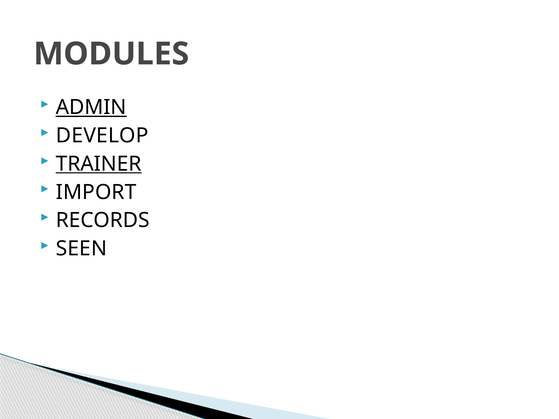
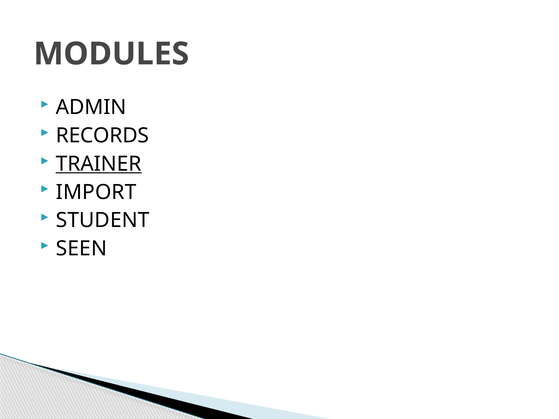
ADMIN underline: present -> none
DEVELOP: DEVELOP -> RECORDS
RECORDS: RECORDS -> STUDENT
